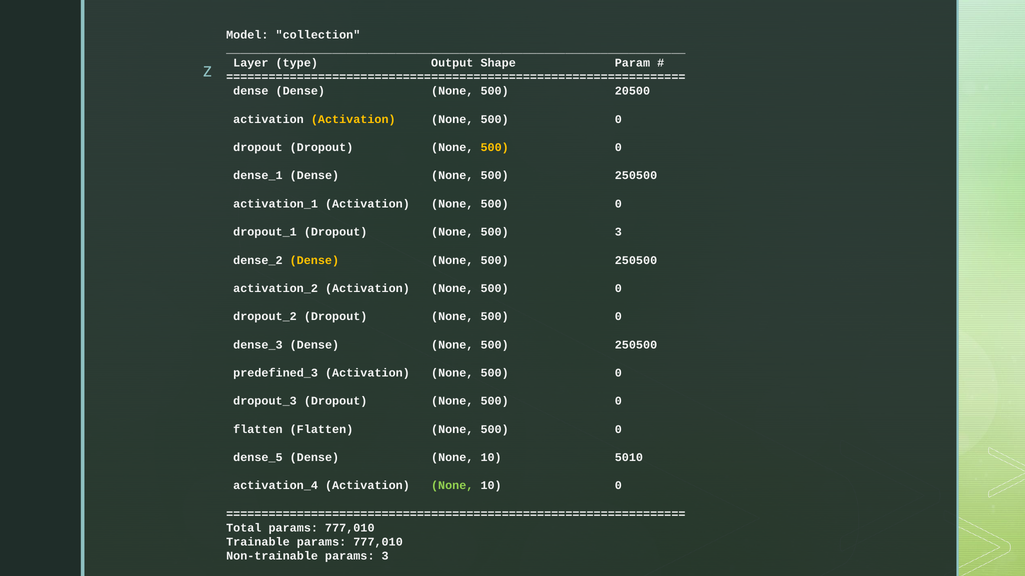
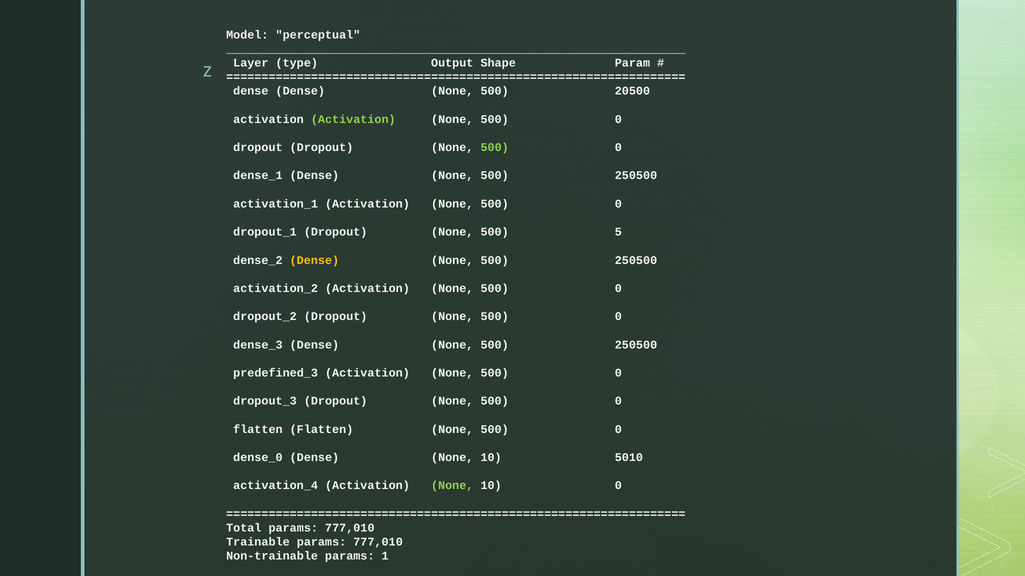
collection: collection -> perceptual
Activation at (353, 119) colour: yellow -> light green
500 at (495, 148) colour: yellow -> light green
500 3: 3 -> 5
dense_5: dense_5 -> dense_0
params 3: 3 -> 1
